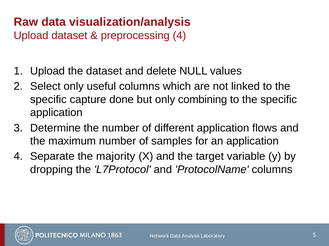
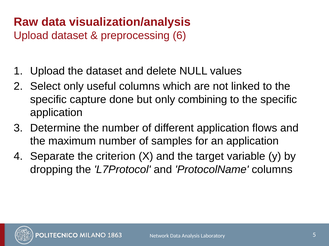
preprocessing 4: 4 -> 6
majority: majority -> criterion
